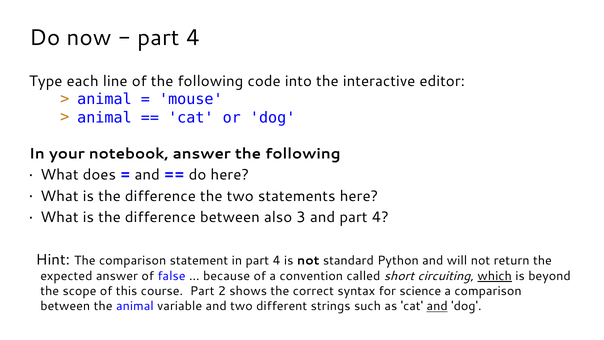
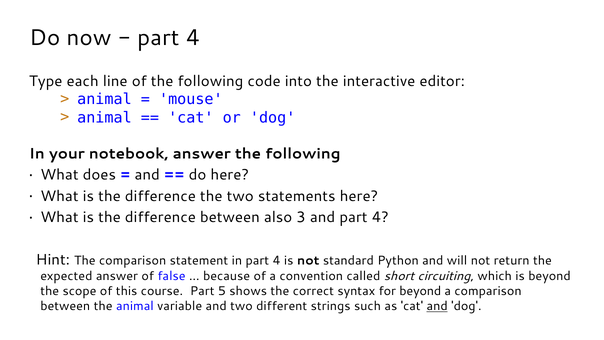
which underline: present -> none
2: 2 -> 5
for science: science -> beyond
